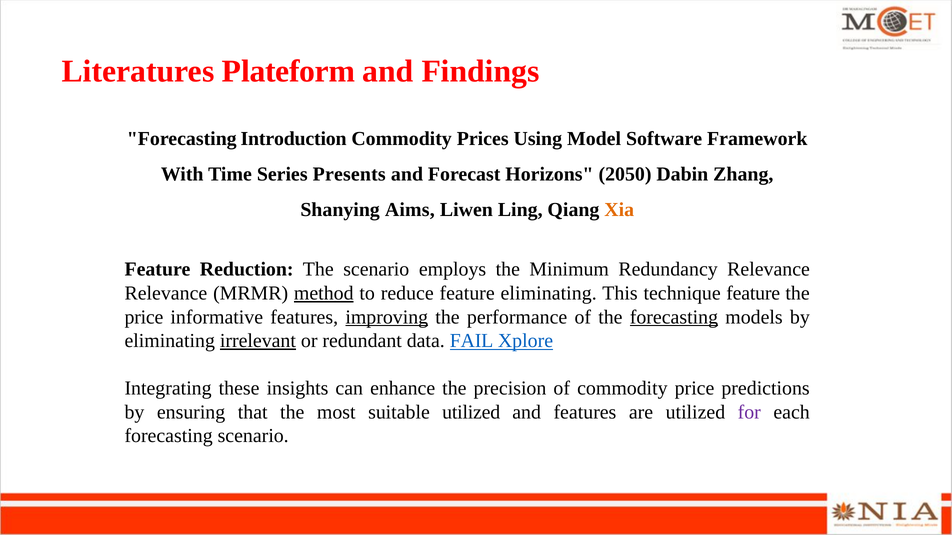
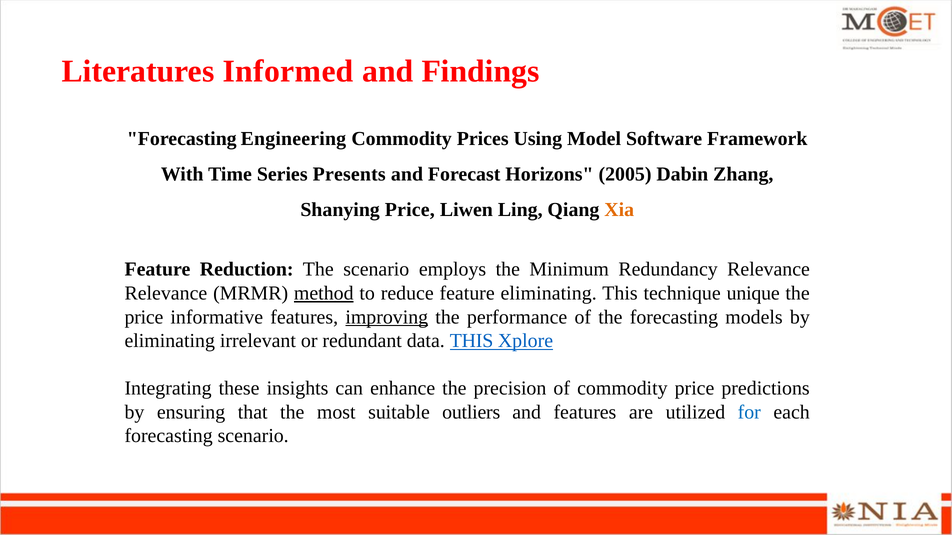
Plateform: Plateform -> Informed
Introduction: Introduction -> Engineering
2050: 2050 -> 2005
Shanying Aims: Aims -> Price
technique feature: feature -> unique
forecasting at (674, 317) underline: present -> none
irrelevant underline: present -> none
data FAIL: FAIL -> THIS
suitable utilized: utilized -> outliers
for colour: purple -> blue
